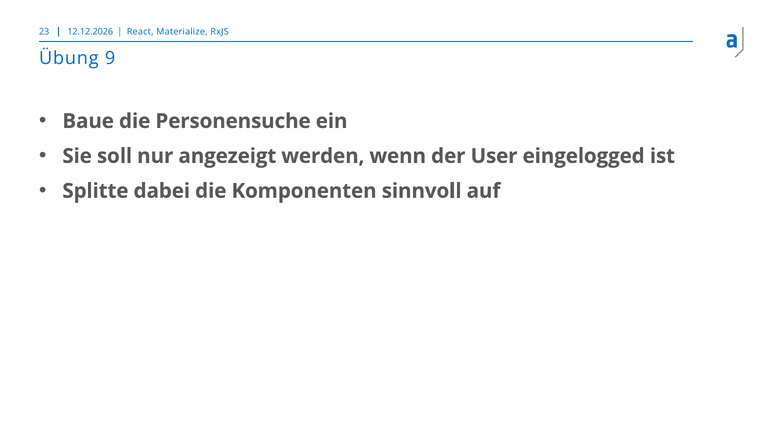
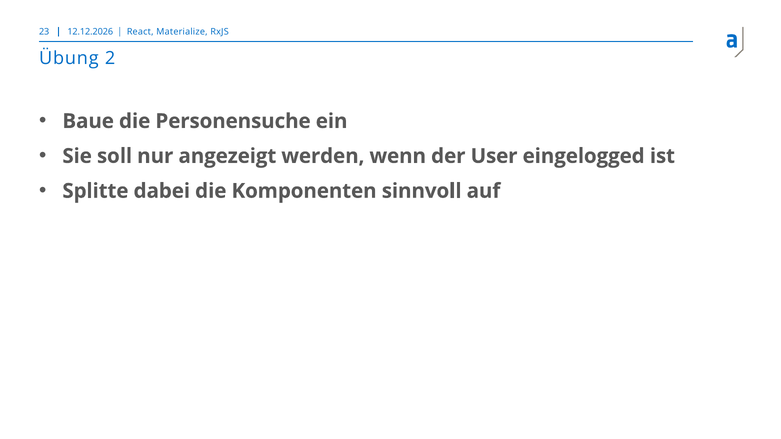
9: 9 -> 2
